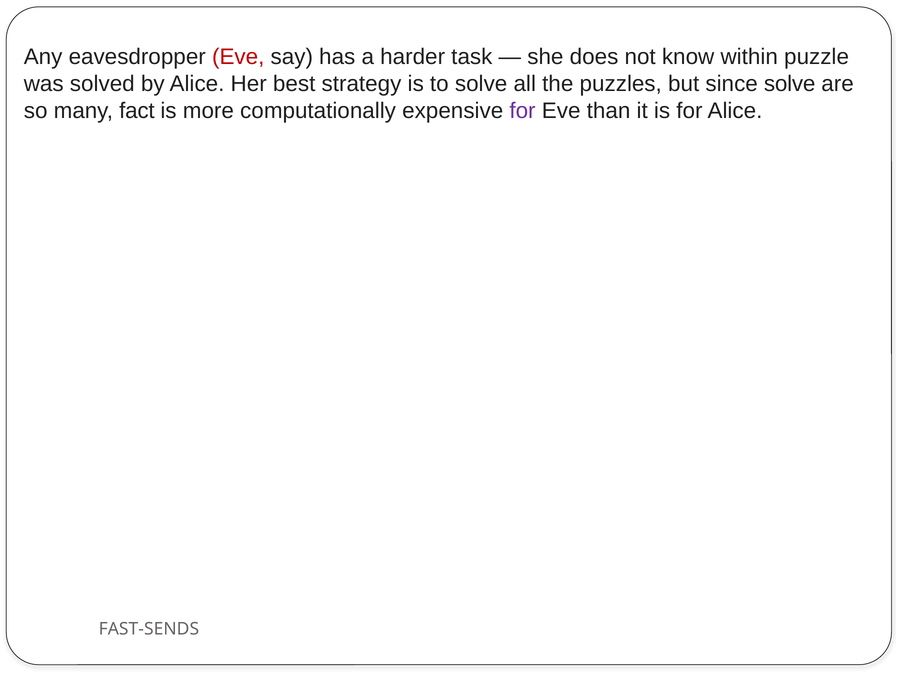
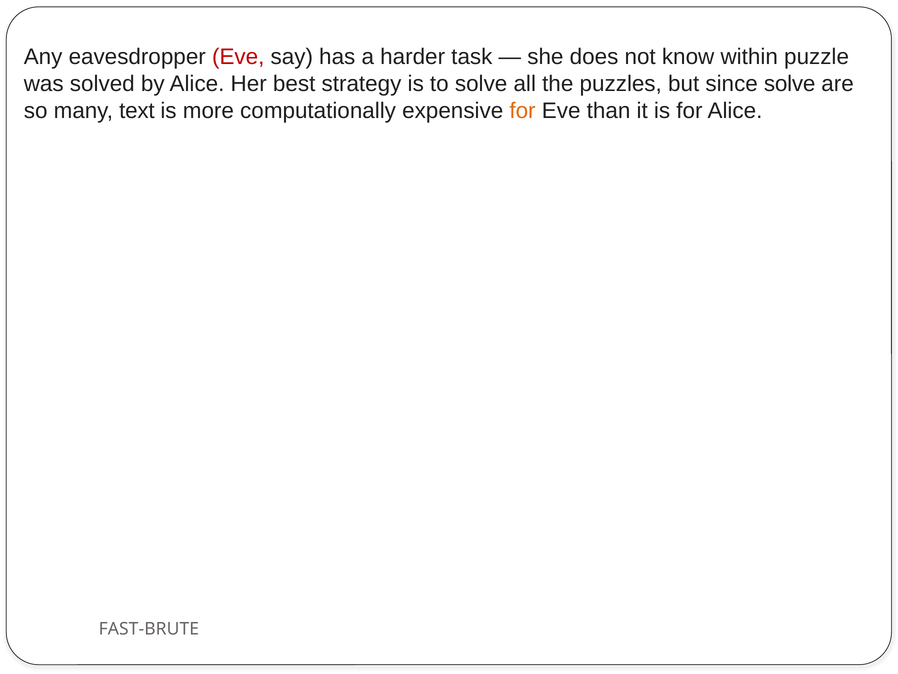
fact: fact -> text
for at (523, 111) colour: purple -> orange
FAST-SENDS: FAST-SENDS -> FAST-BRUTE
